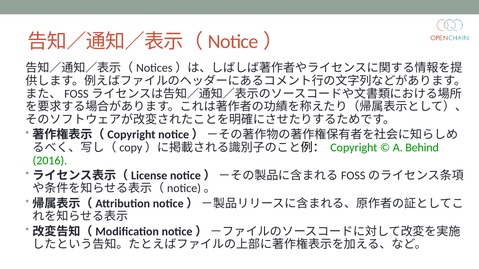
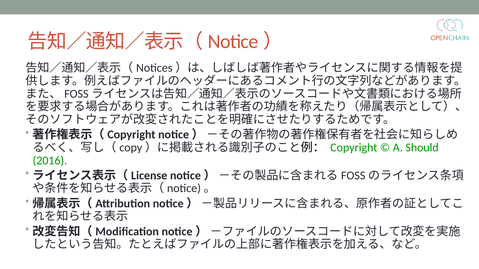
Behind: Behind -> Should
